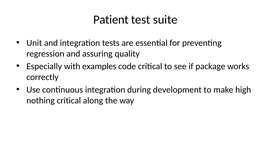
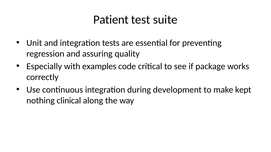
high: high -> kept
nothing critical: critical -> clinical
